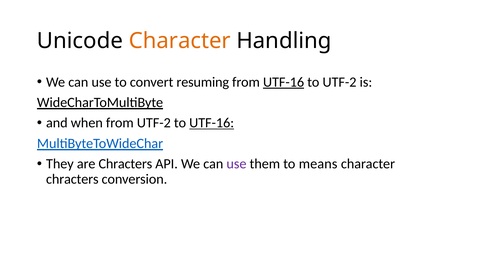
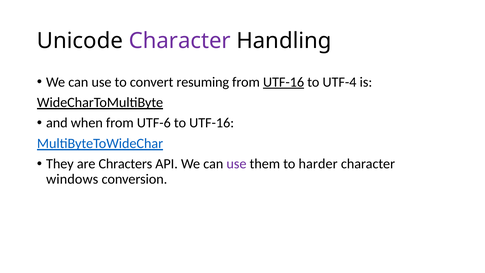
Character at (180, 41) colour: orange -> purple
to UTF-2: UTF-2 -> UTF-4
from UTF-2: UTF-2 -> UTF-6
UTF-16 at (212, 123) underline: present -> none
means: means -> harder
chracters at (72, 179): chracters -> windows
